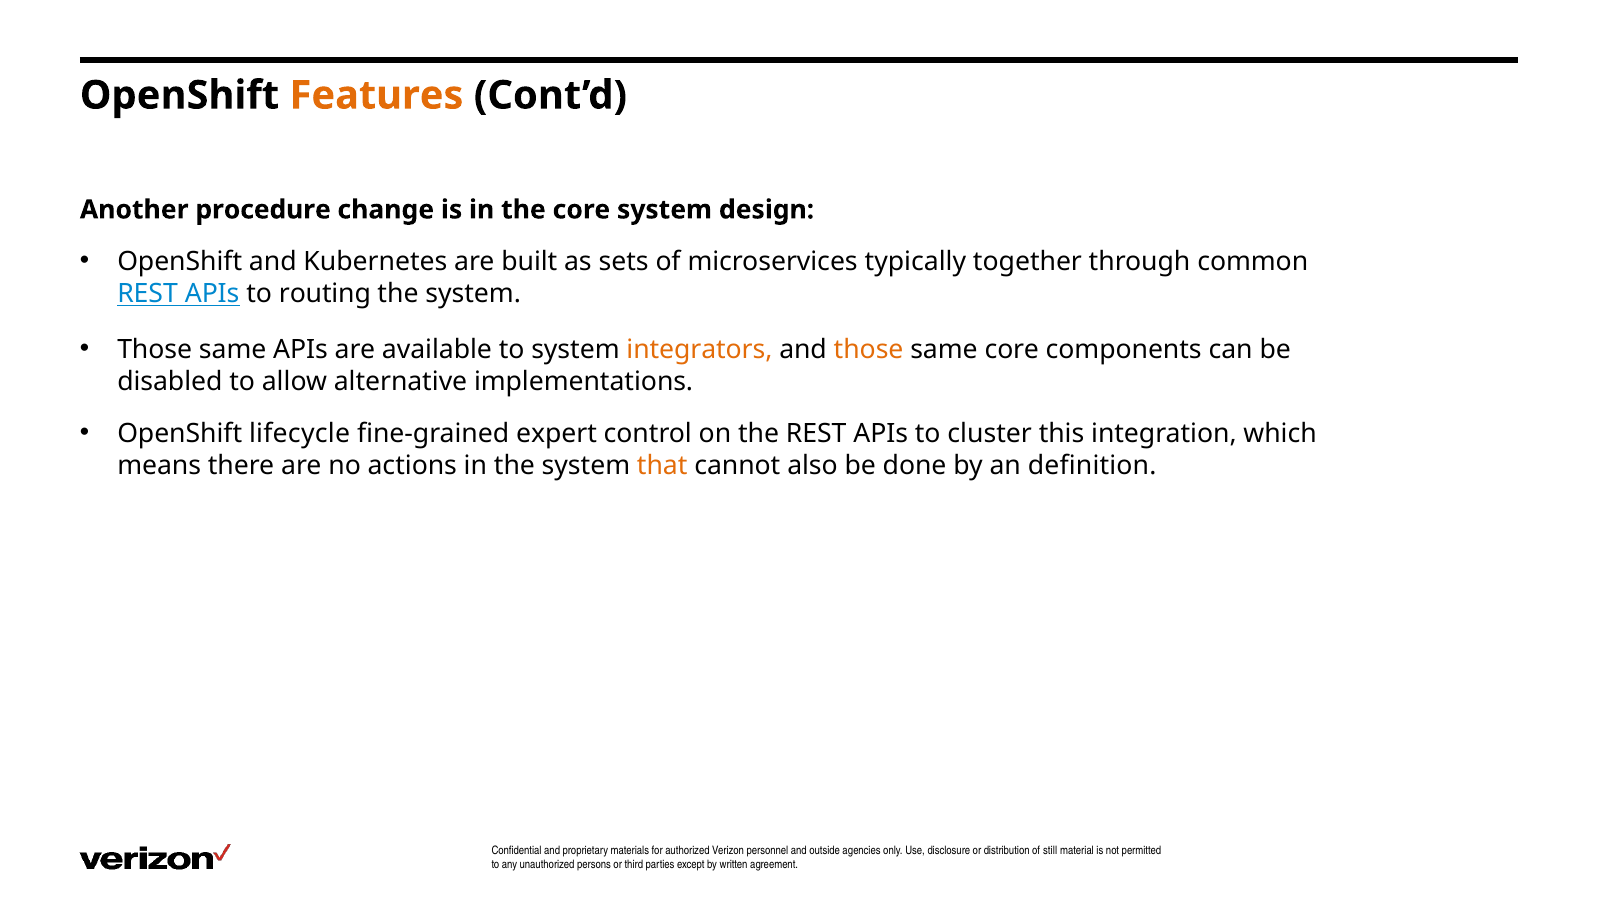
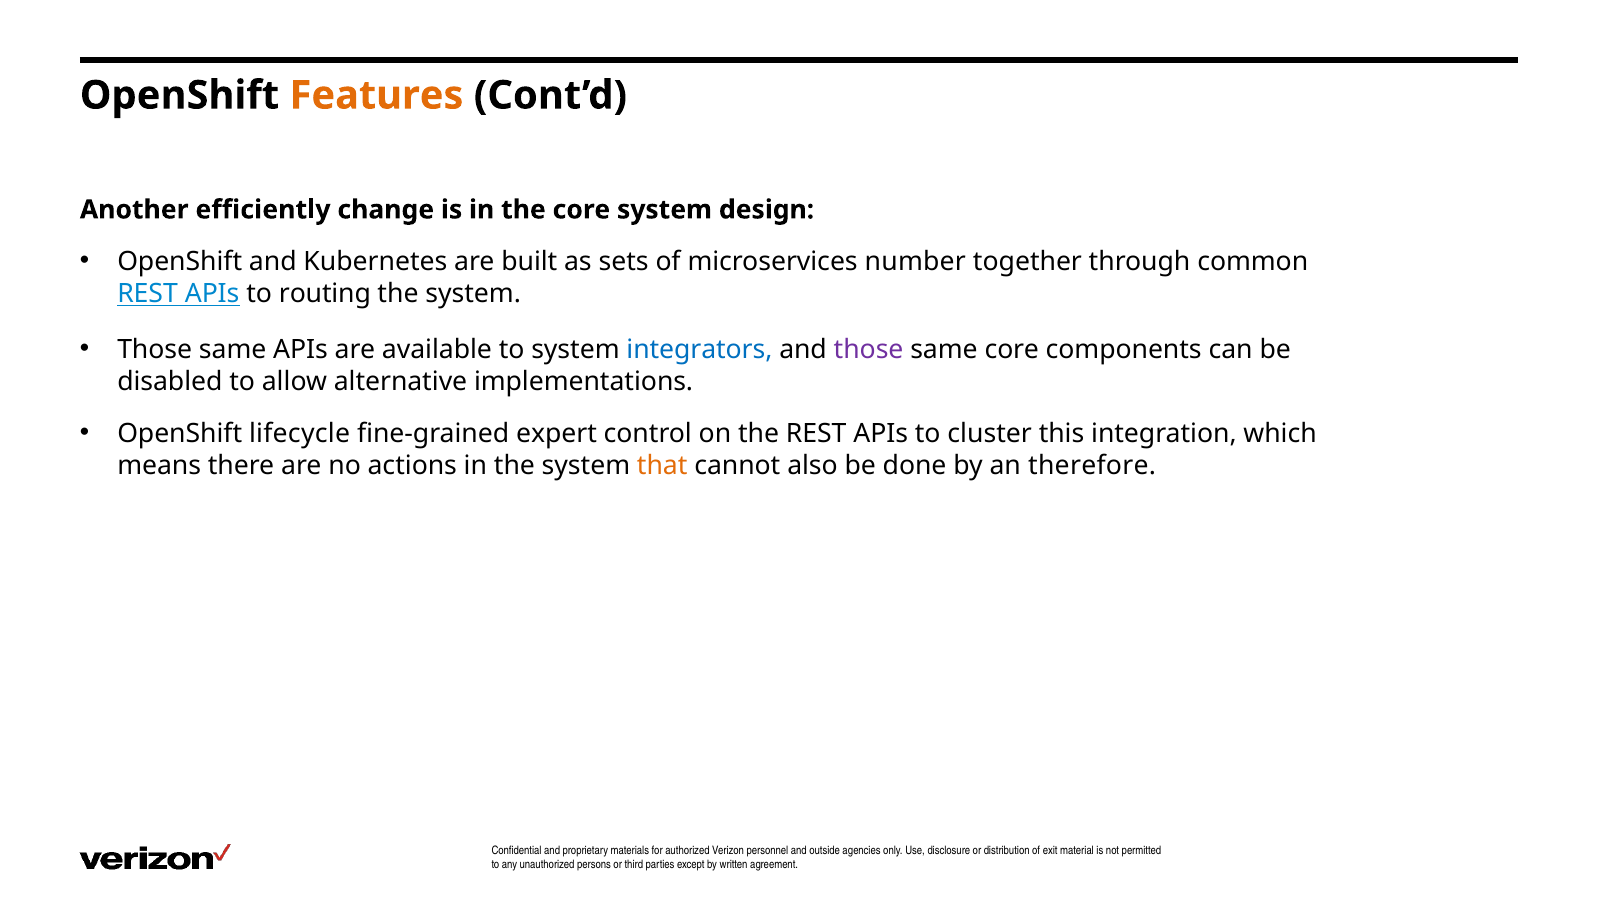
procedure: procedure -> efficiently
typically: typically -> number
integrators colour: orange -> blue
those at (869, 350) colour: orange -> purple
definition: definition -> therefore
still: still -> exit
